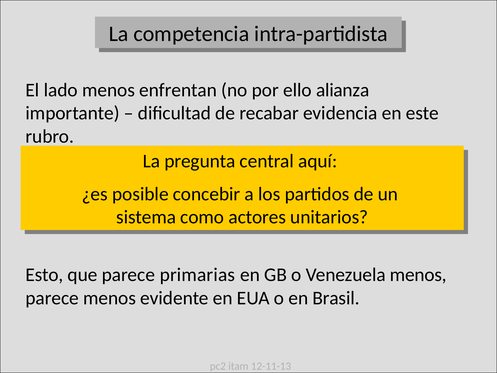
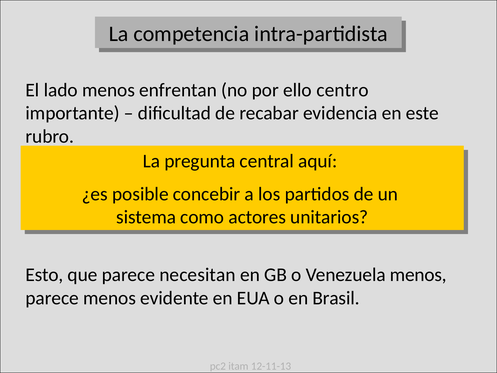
alianza: alianza -> centro
primarias: primarias -> necesitan
